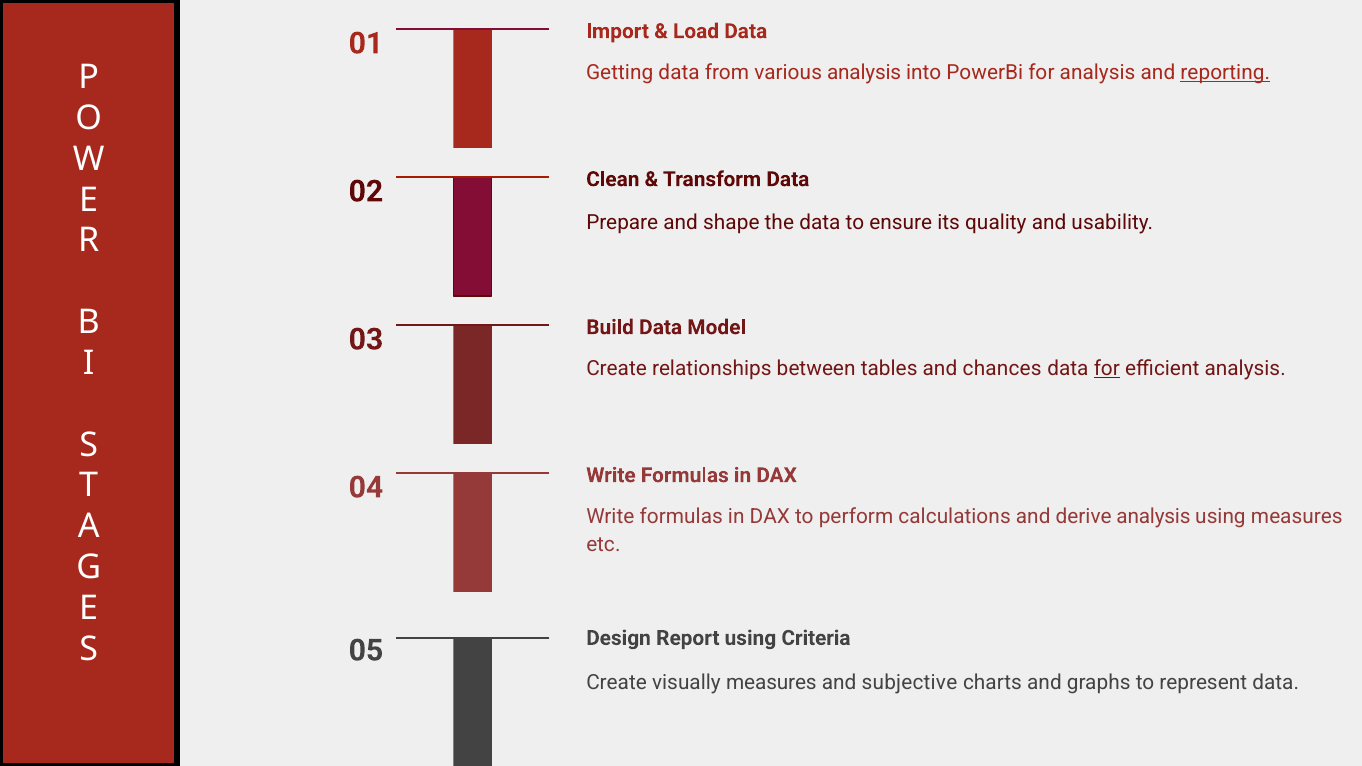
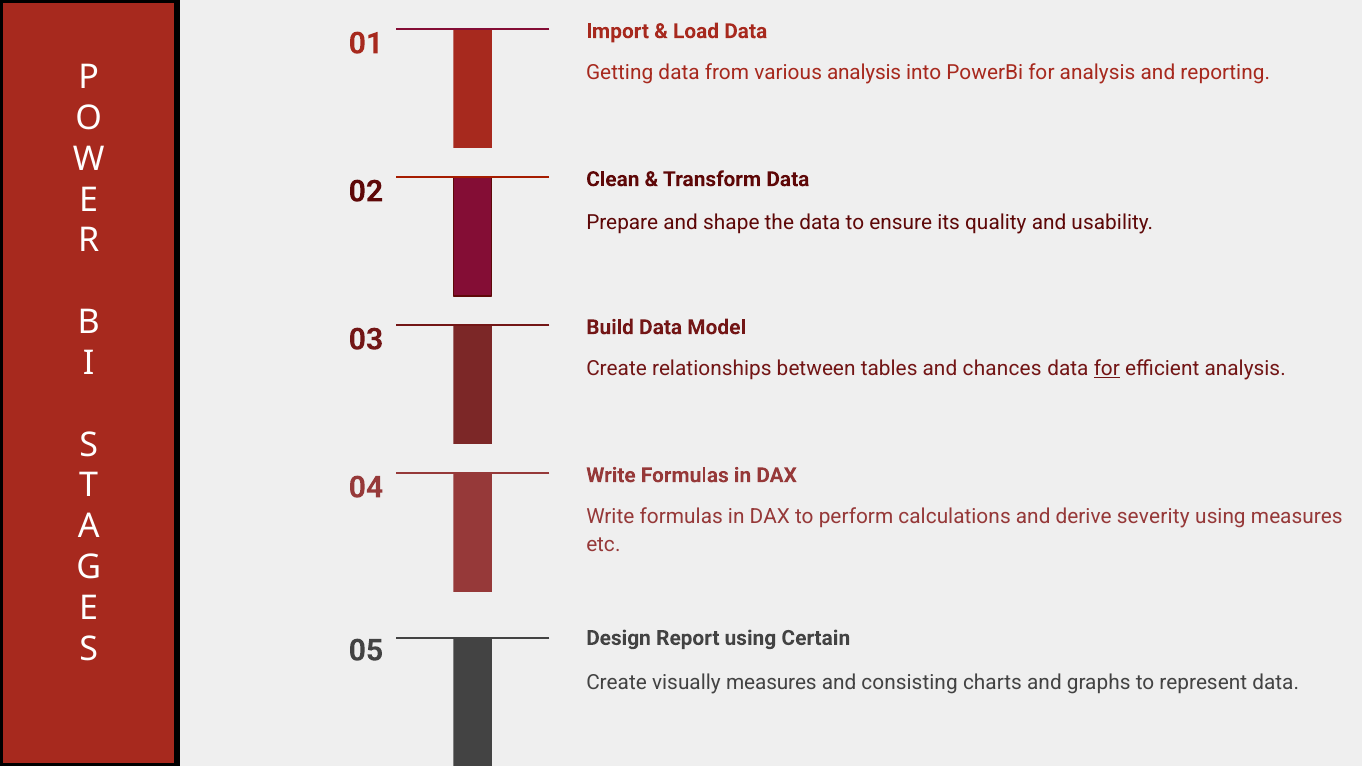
reporting underline: present -> none
derive analysis: analysis -> severity
Criteria: Criteria -> Certain
subjective: subjective -> consisting
